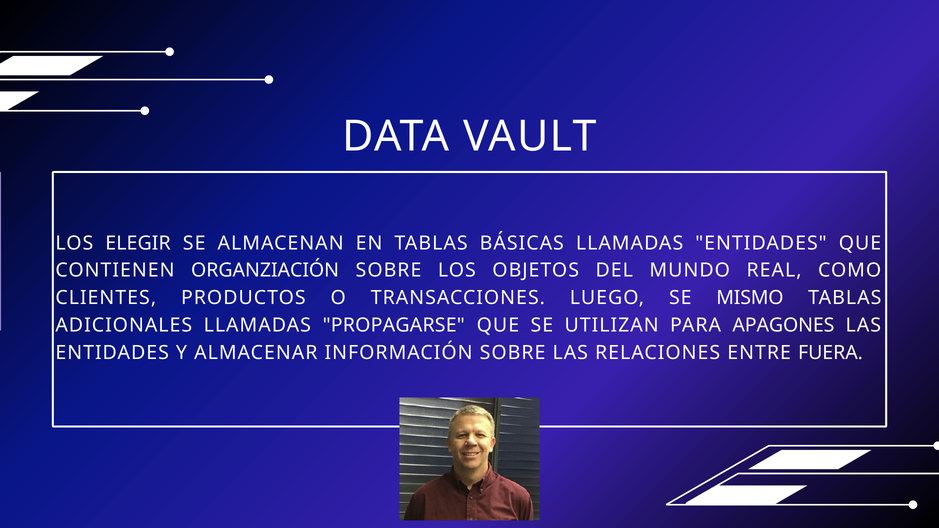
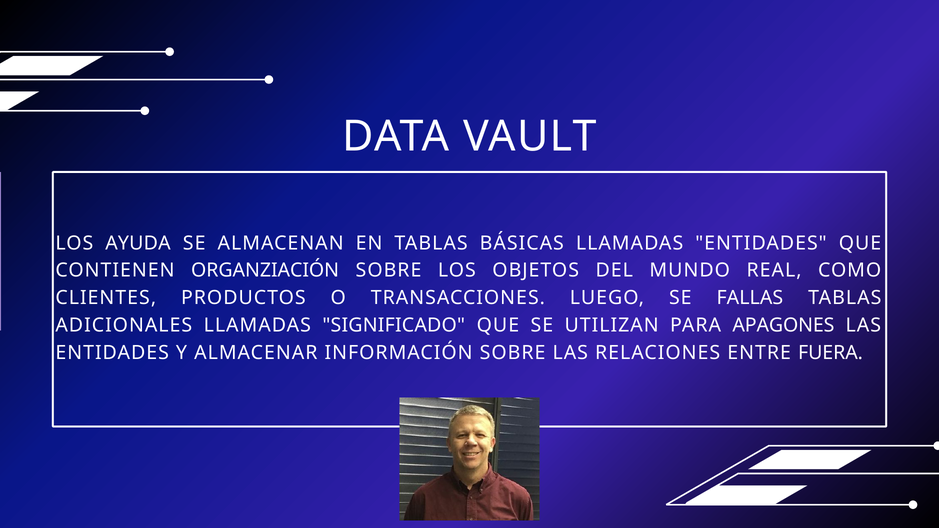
ELEGIR: ELEGIR -> AYUDA
MISMO: MISMO -> FALLAS
PROPAGARSE: PROPAGARSE -> SIGNIFICADO
